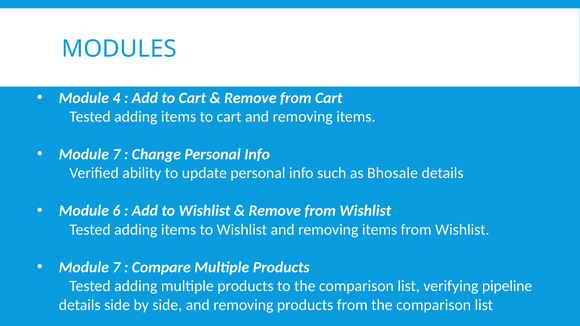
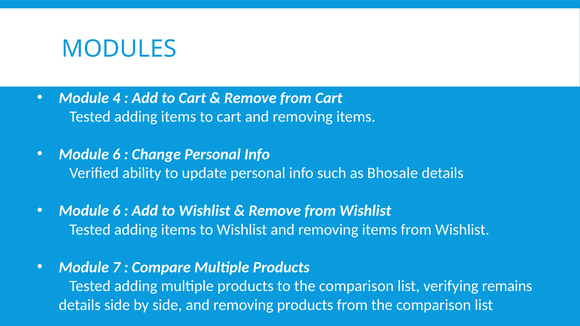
7 at (116, 154): 7 -> 6
pipeline: pipeline -> remains
